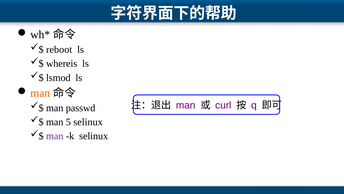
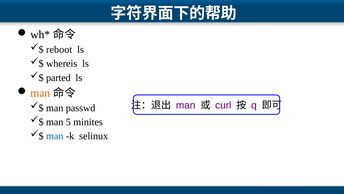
lsmod: lsmod -> parted
5 selinux: selinux -> minites
man at (55, 136) colour: purple -> blue
